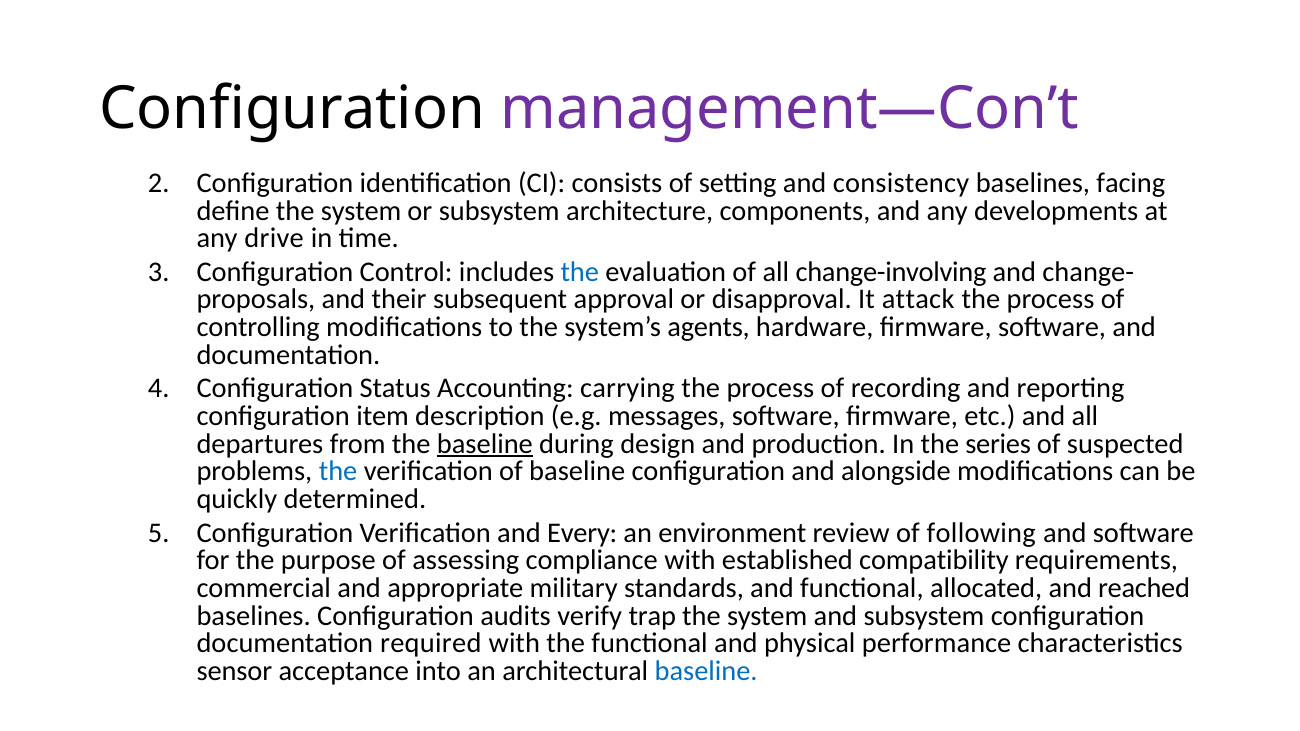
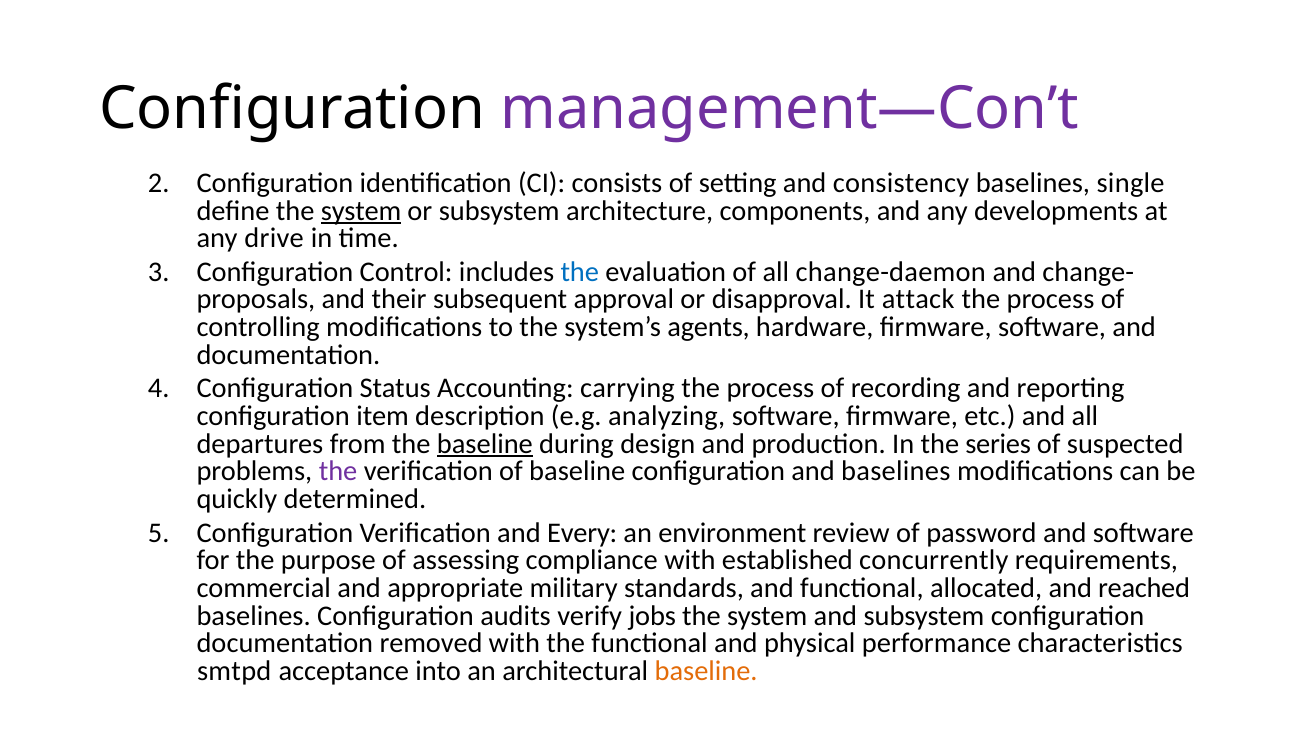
facing: facing -> single
system at (361, 211) underline: none -> present
change-involving: change-involving -> change-daemon
messages: messages -> analyzing
the at (338, 472) colour: blue -> purple
and alongside: alongside -> baselines
following: following -> password
compatibility: compatibility -> concurrently
trap: trap -> jobs
required: required -> removed
sensor: sensor -> smtpd
baseline at (706, 671) colour: blue -> orange
